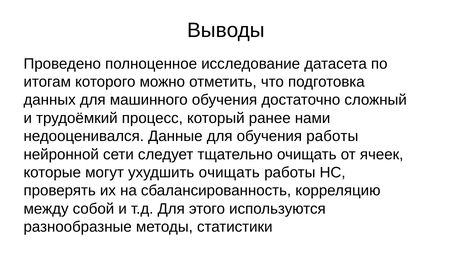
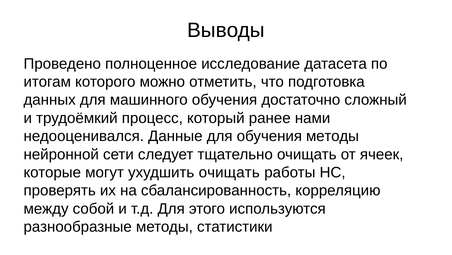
обучения работы: работы -> методы
